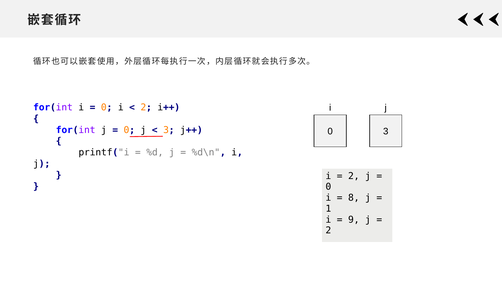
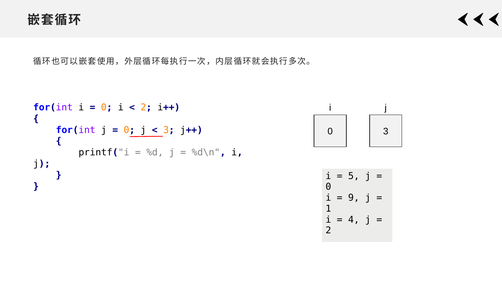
2 at (354, 176): 2 -> 5
8: 8 -> 9
9: 9 -> 4
